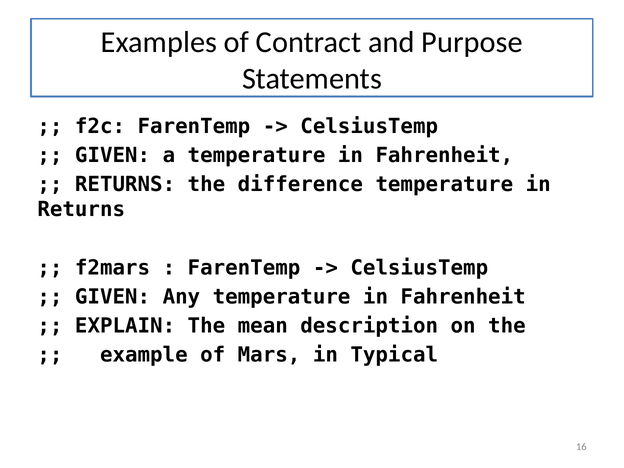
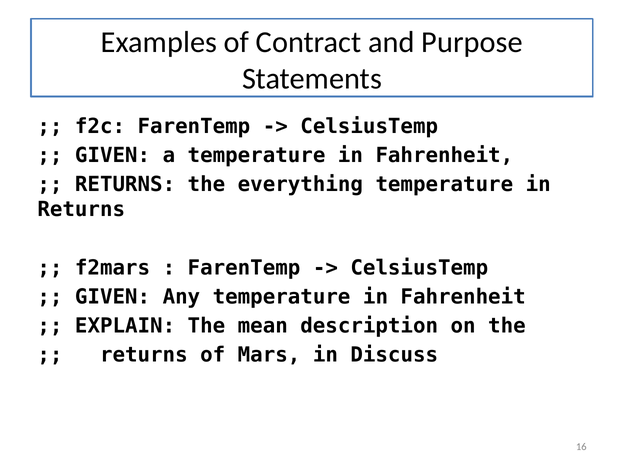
difference: difference -> everything
example at (144, 355): example -> returns
Typical: Typical -> Discuss
